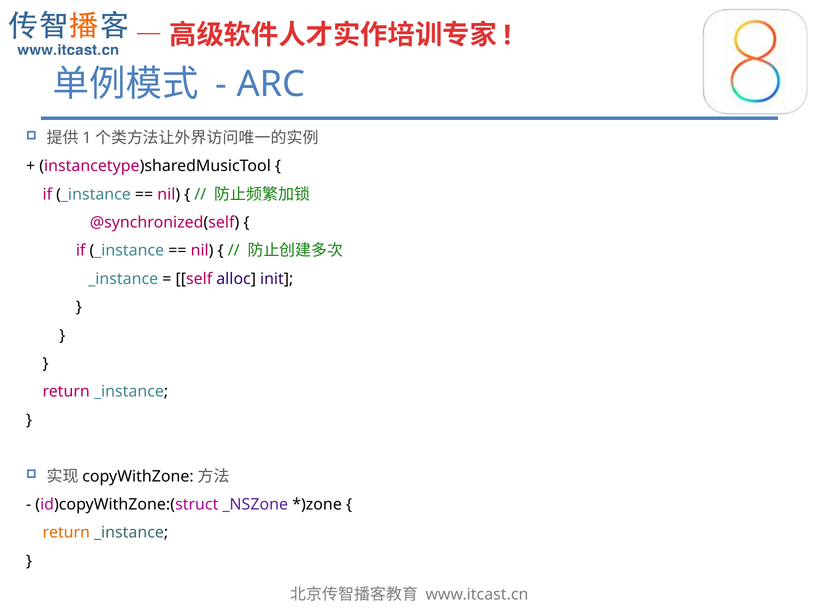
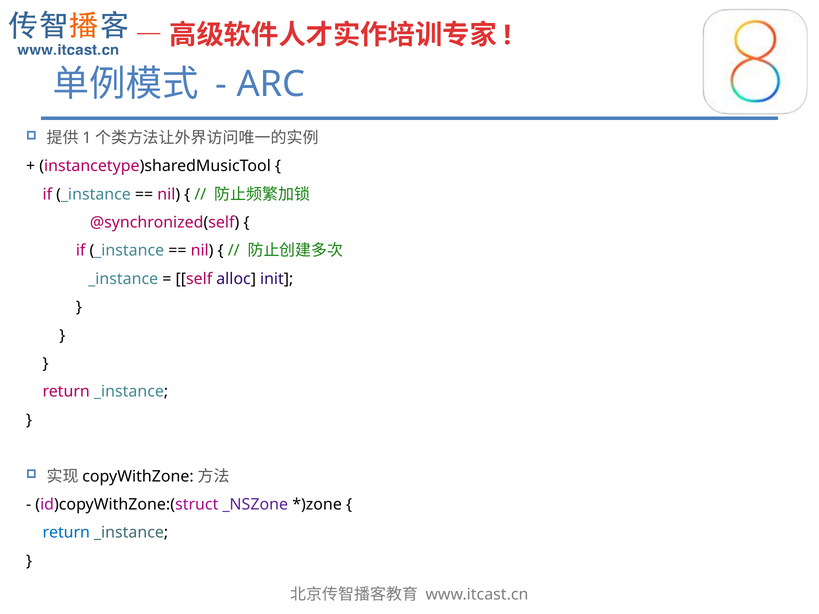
return at (66, 533) colour: orange -> blue
